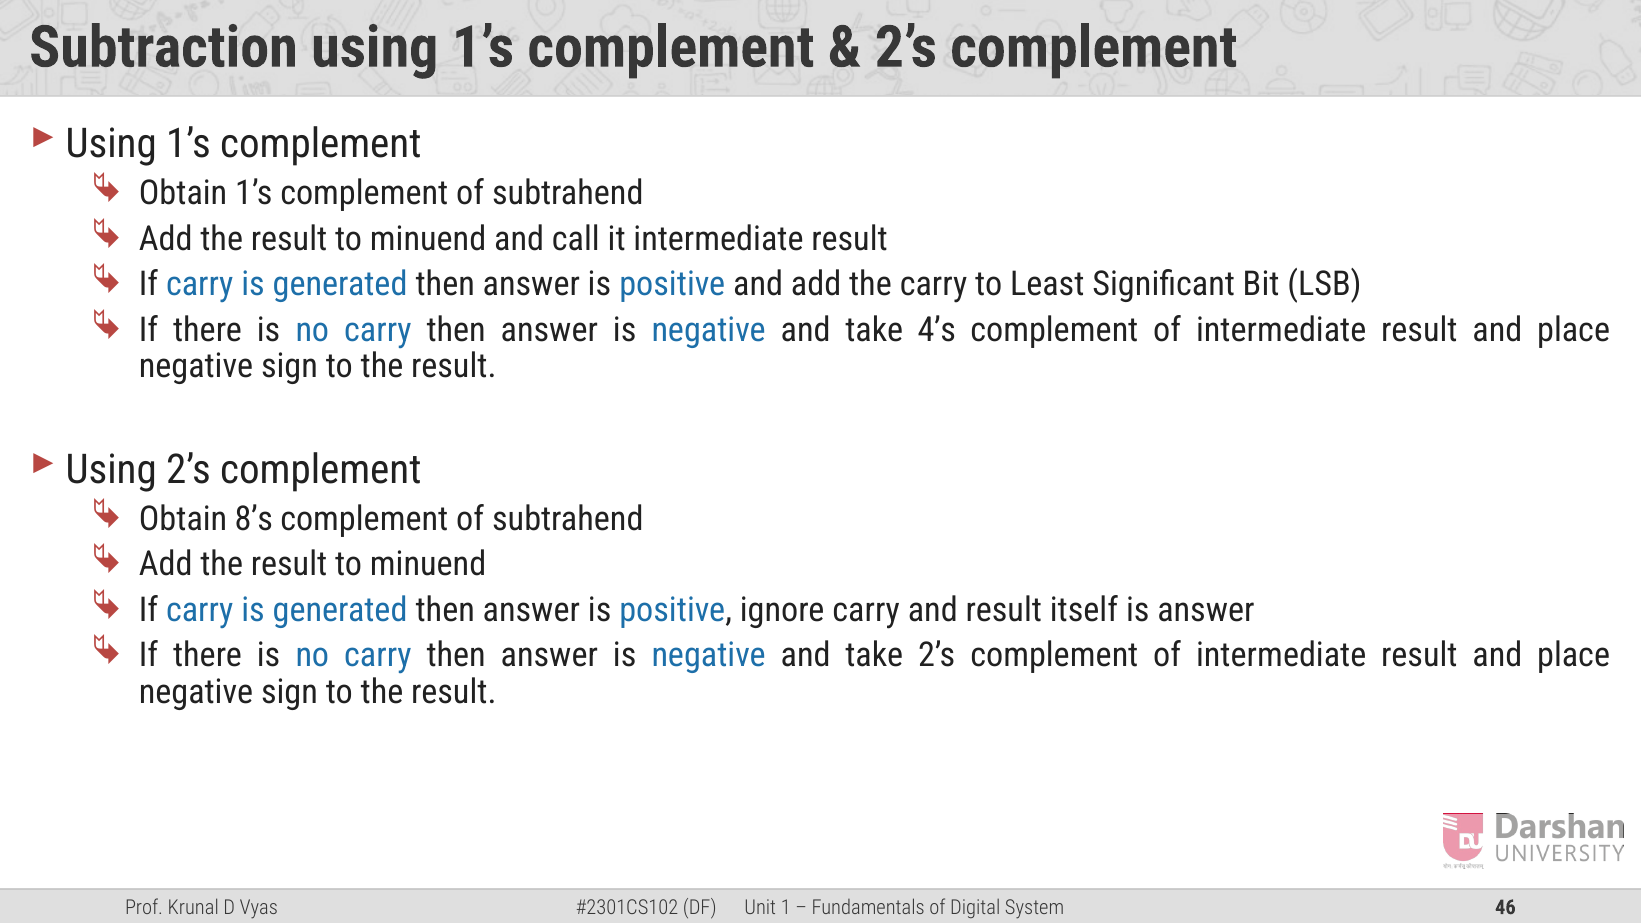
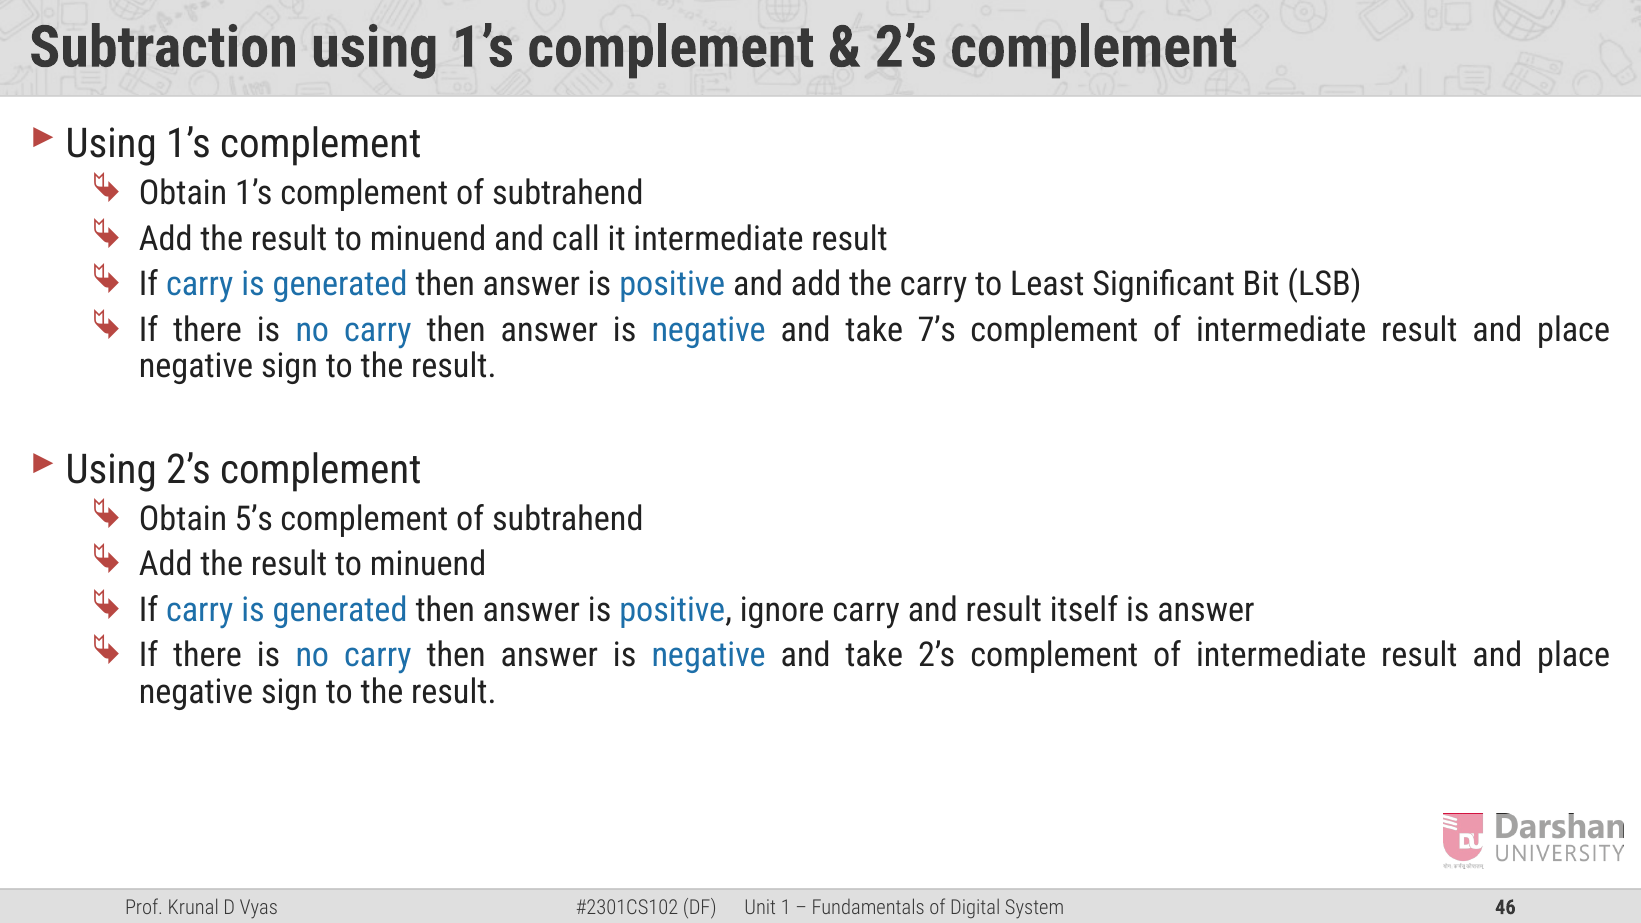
4’s: 4’s -> 7’s
8’s: 8’s -> 5’s
